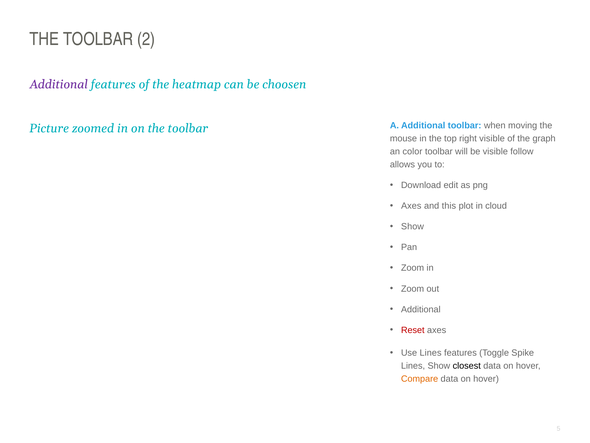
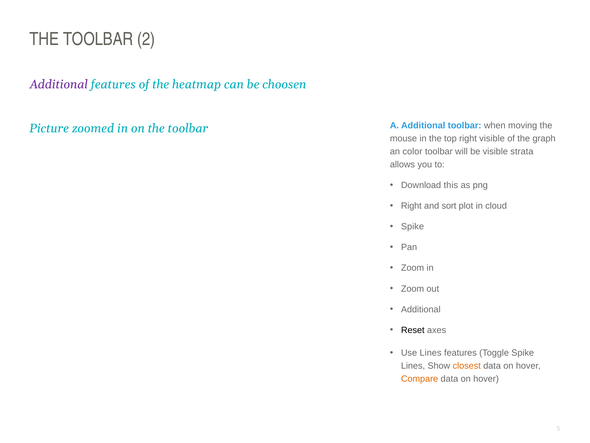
follow: follow -> strata
edit: edit -> this
Axes at (411, 206): Axes -> Right
this: this -> sort
Show at (412, 226): Show -> Spike
Reset colour: red -> black
closest colour: black -> orange
